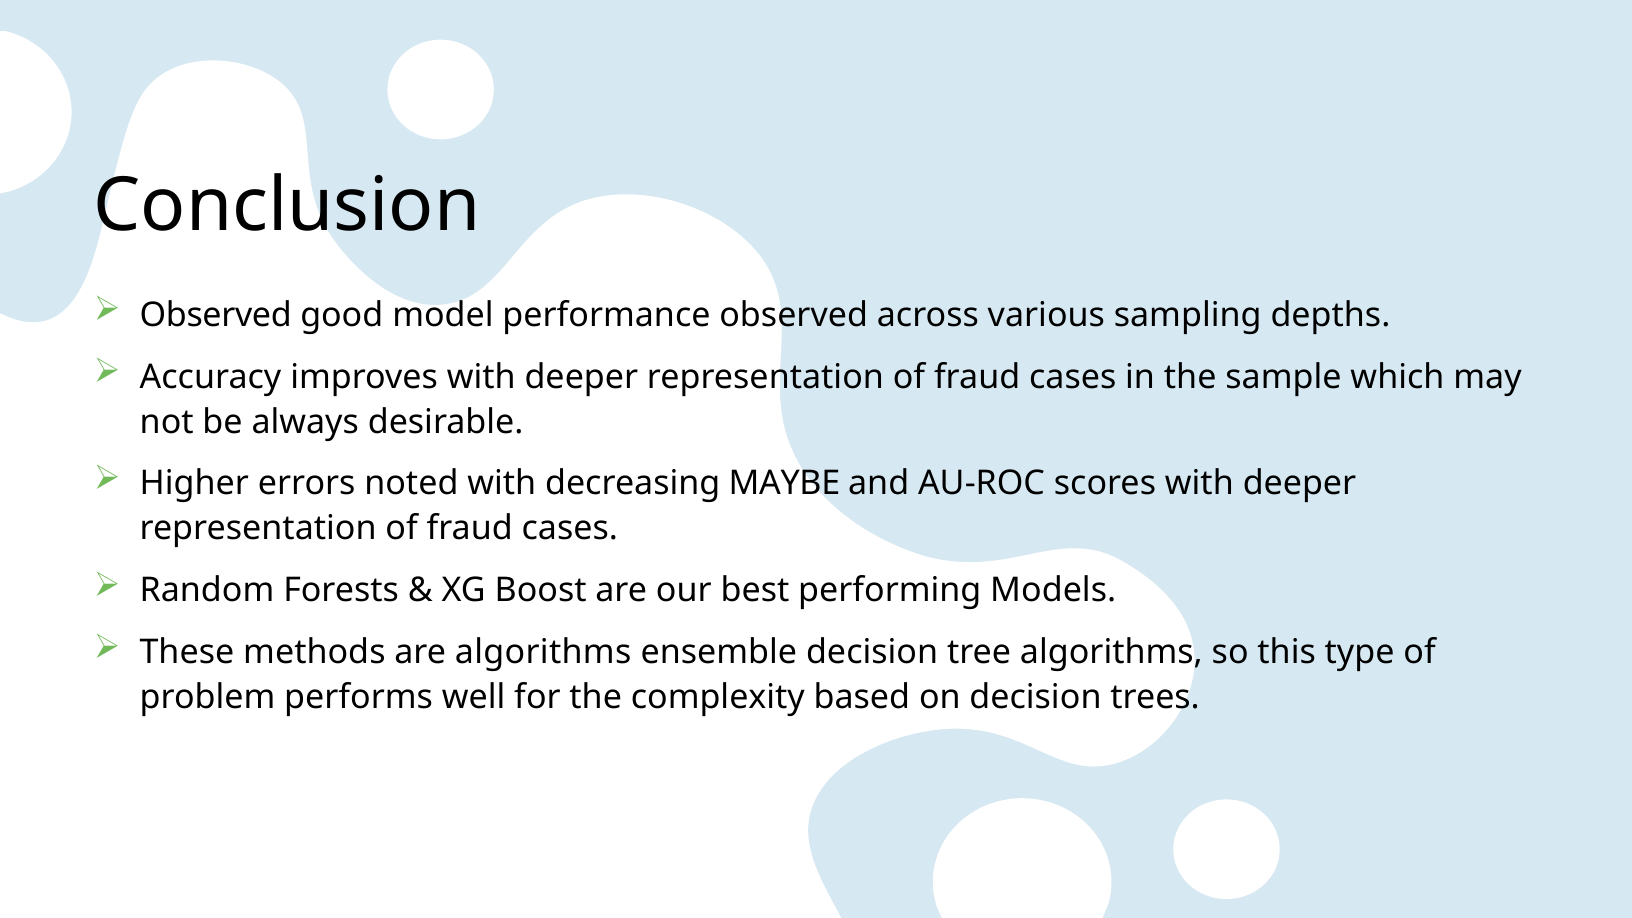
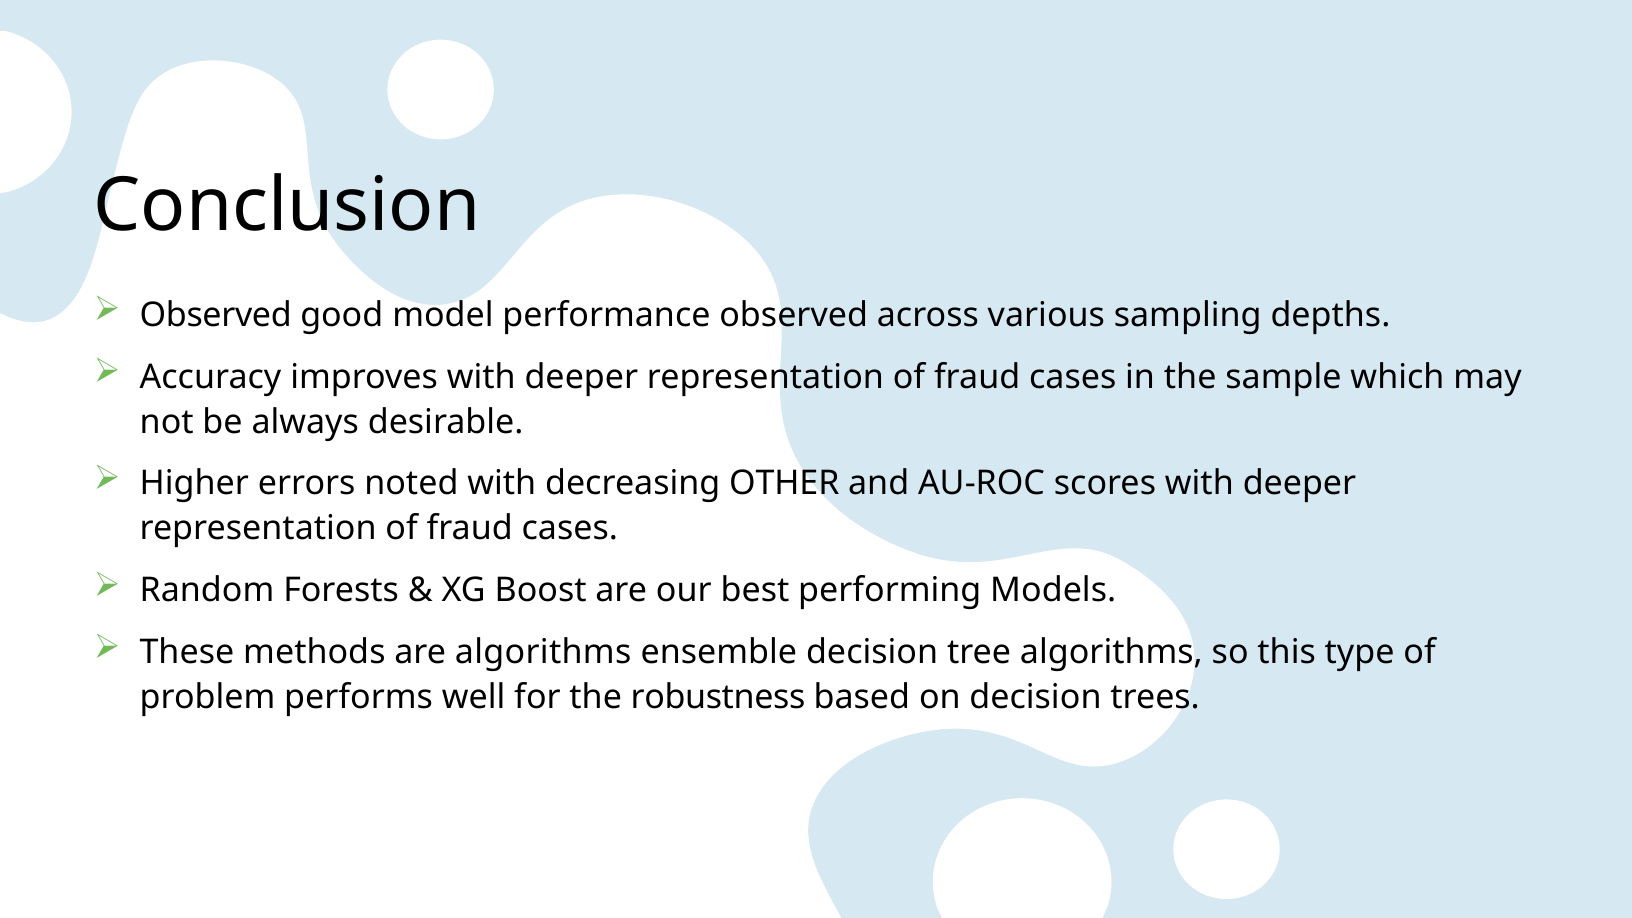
MAYBE: MAYBE -> OTHER
complexity: complexity -> robustness
